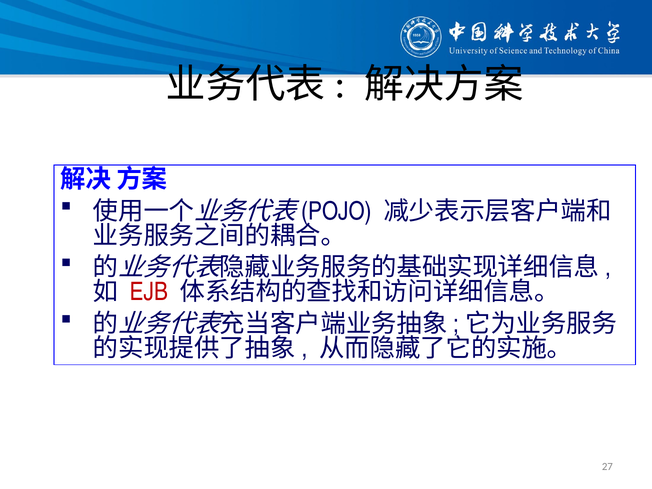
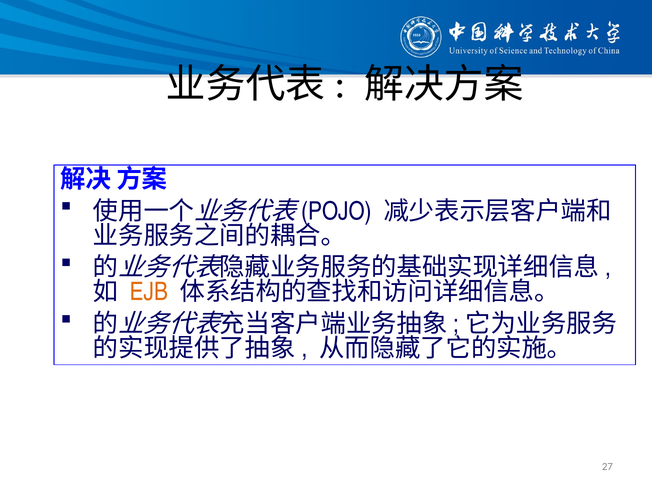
EJB colour: red -> orange
